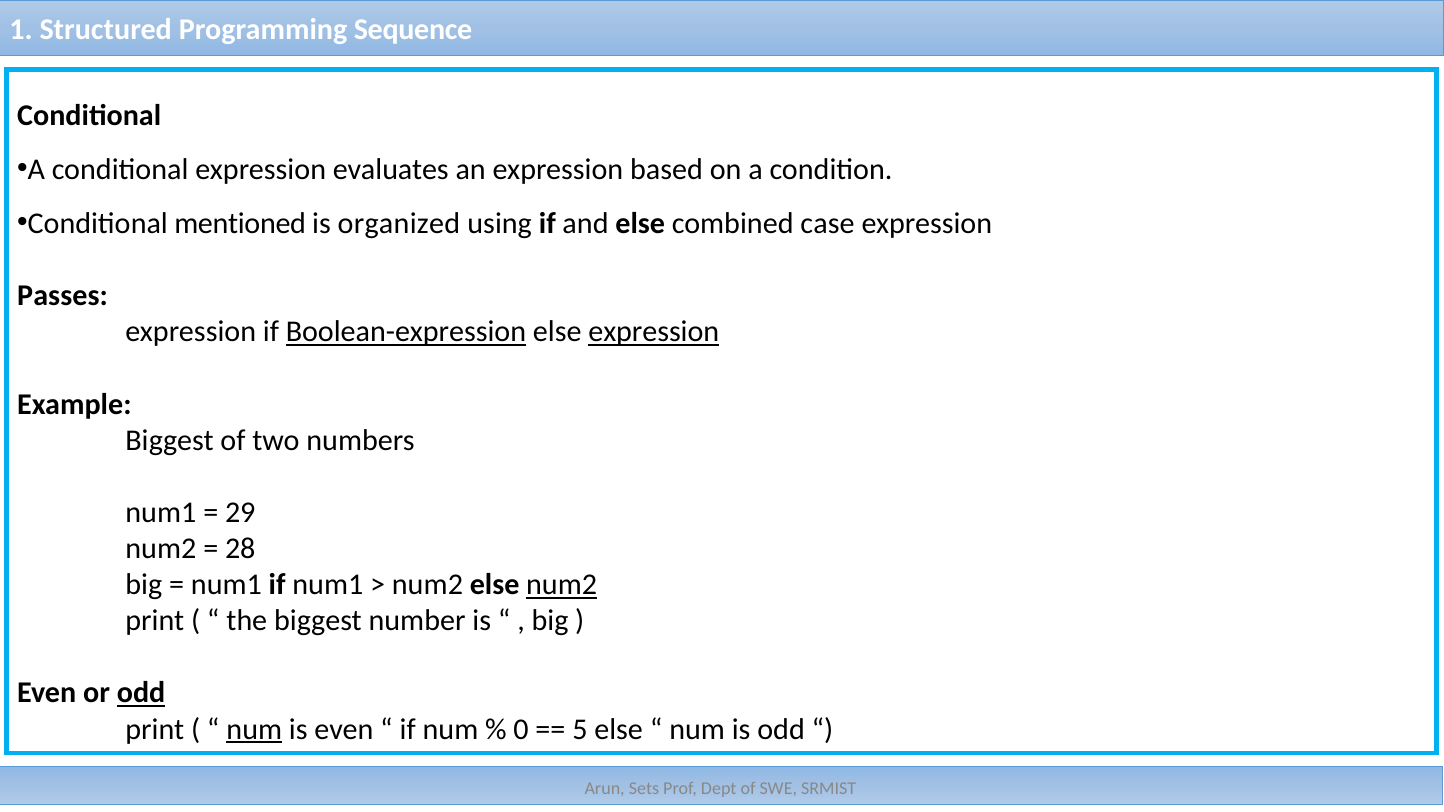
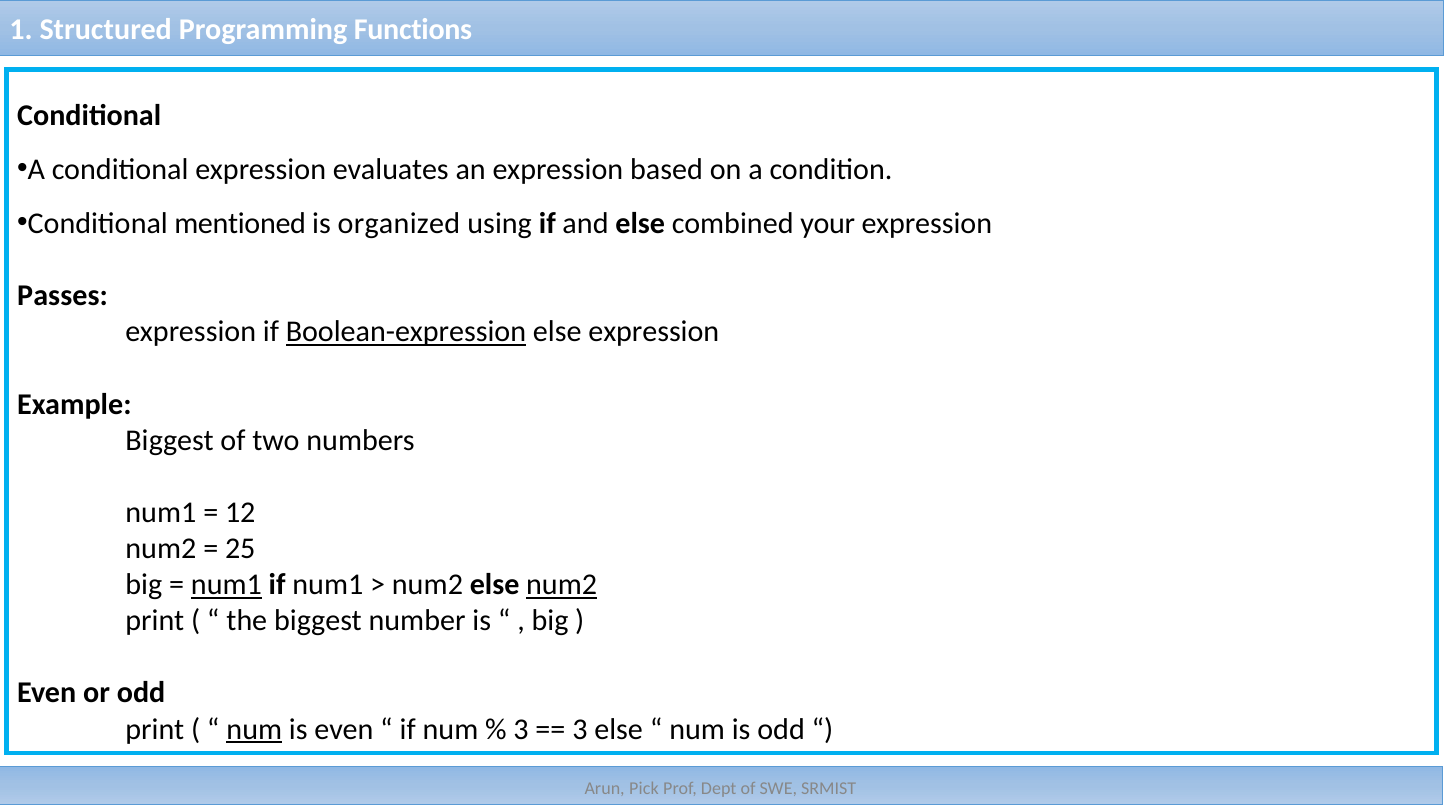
Sequence: Sequence -> Functions
case: case -> your
expression at (654, 332) underline: present -> none
29: 29 -> 12
28: 28 -> 25
num1 at (226, 585) underline: none -> present
odd at (141, 693) underline: present -> none
0 at (521, 729): 0 -> 3
5 at (580, 729): 5 -> 3
Sets: Sets -> Pick
